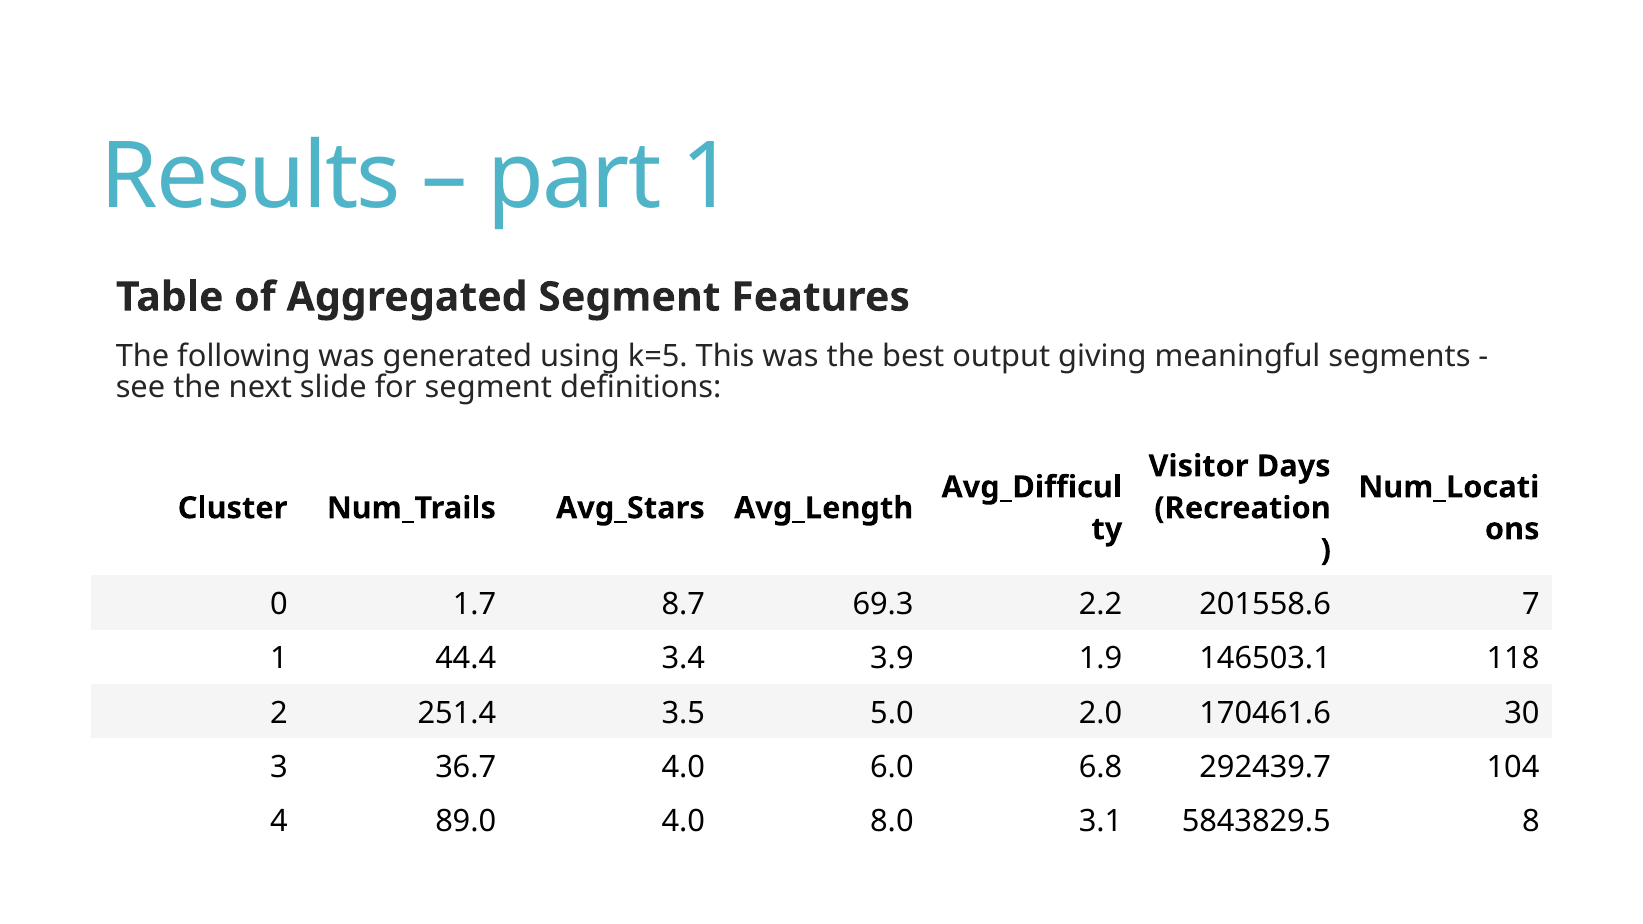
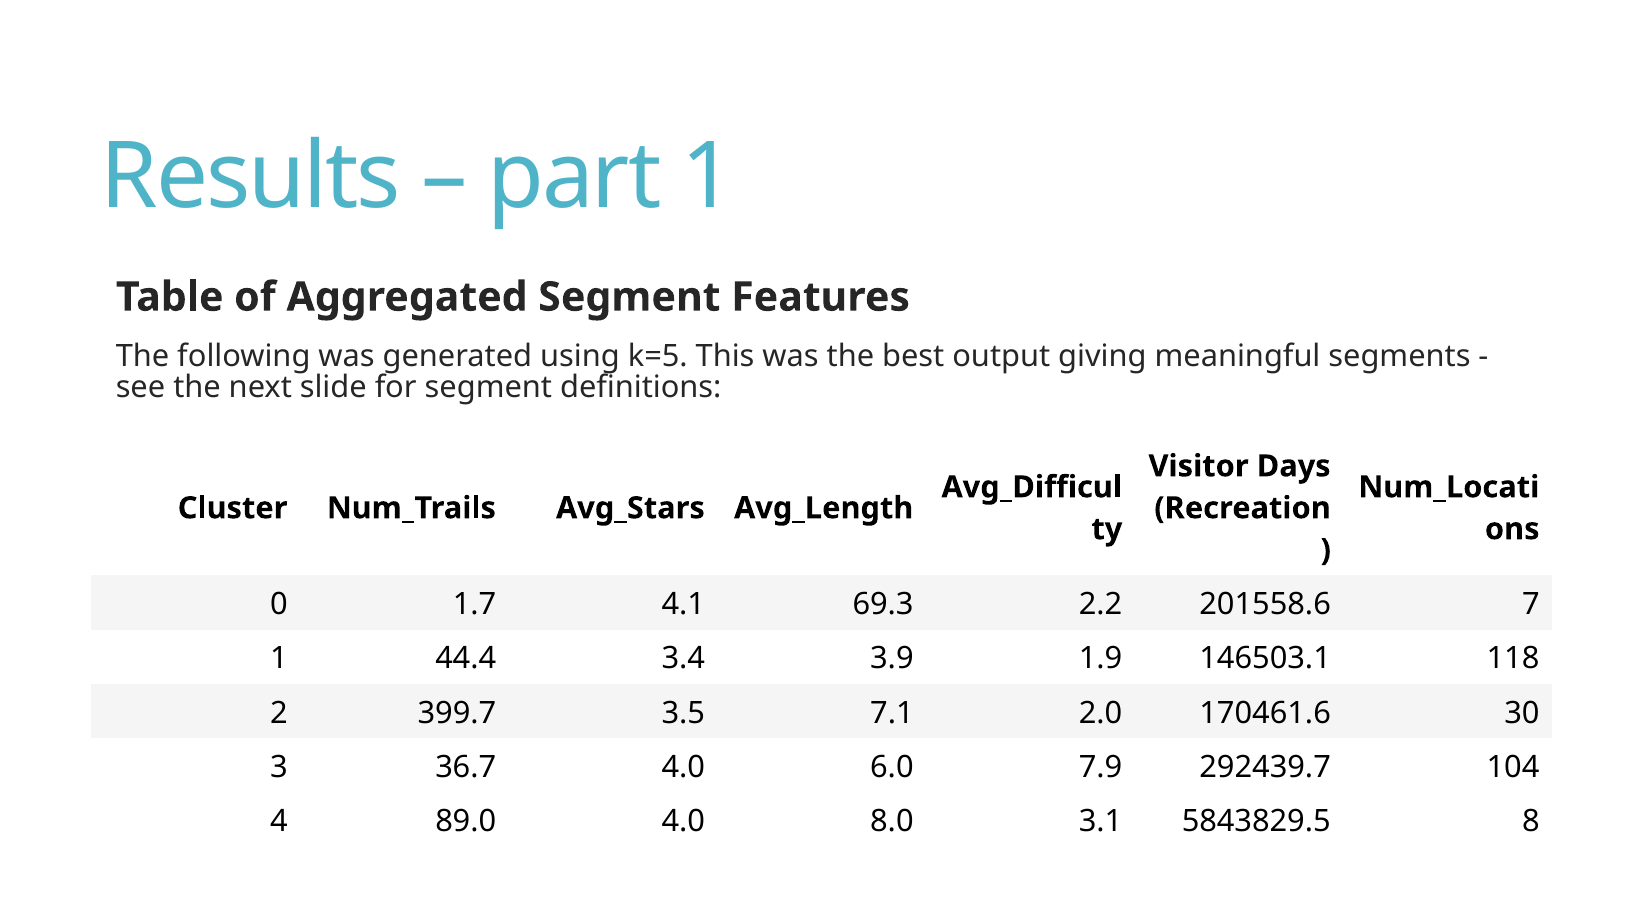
8.7: 8.7 -> 4.1
251.4: 251.4 -> 399.7
5.0: 5.0 -> 7.1
6.8: 6.8 -> 7.9
